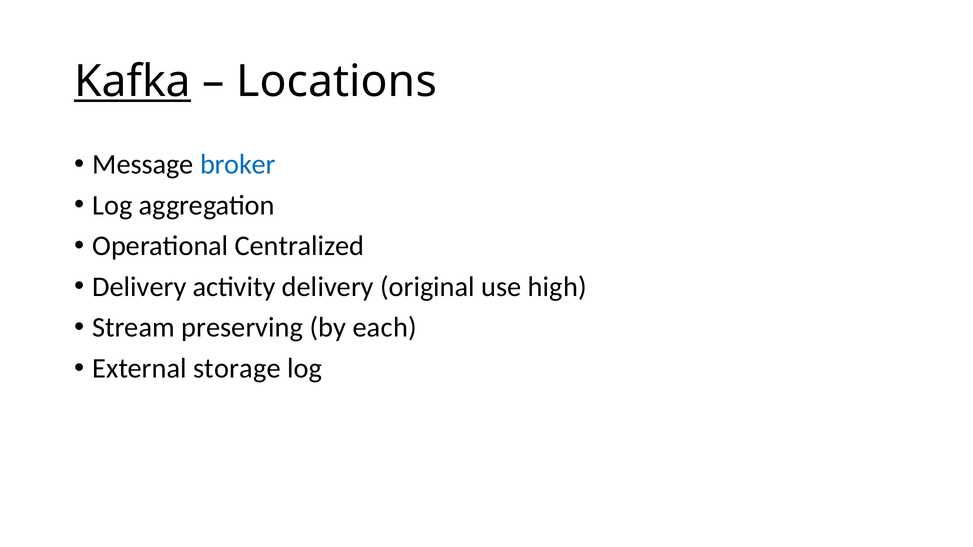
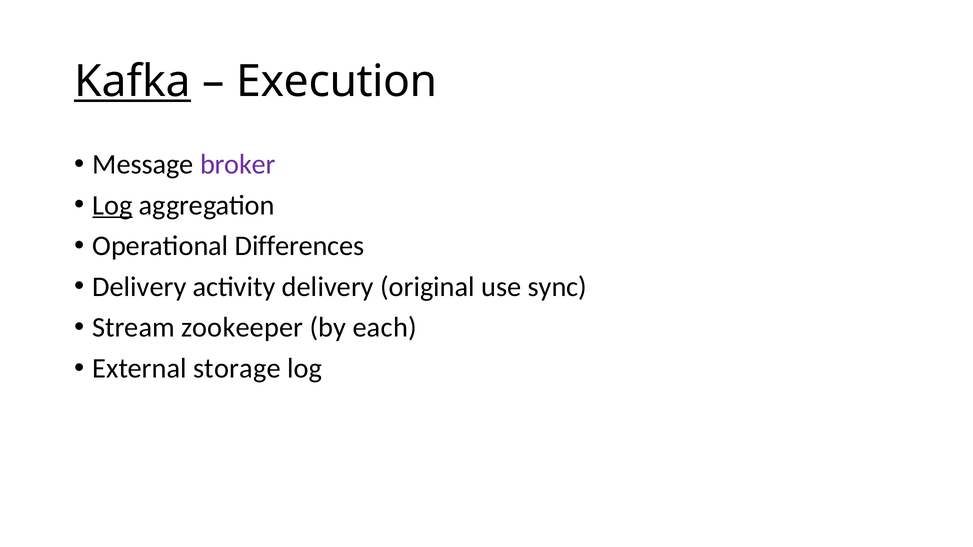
Locations: Locations -> Execution
broker colour: blue -> purple
Log at (112, 205) underline: none -> present
Centralized: Centralized -> Differences
high: high -> sync
preserving: preserving -> zookeeper
